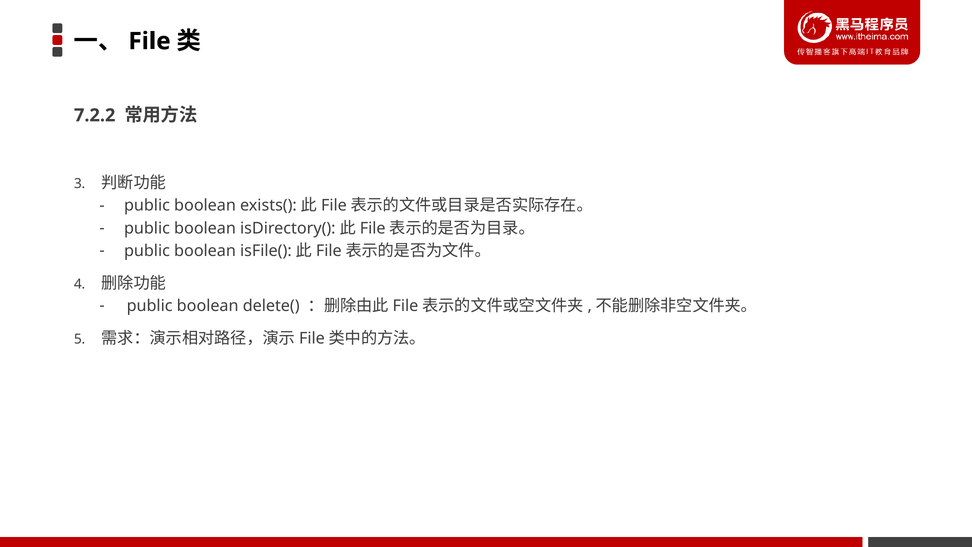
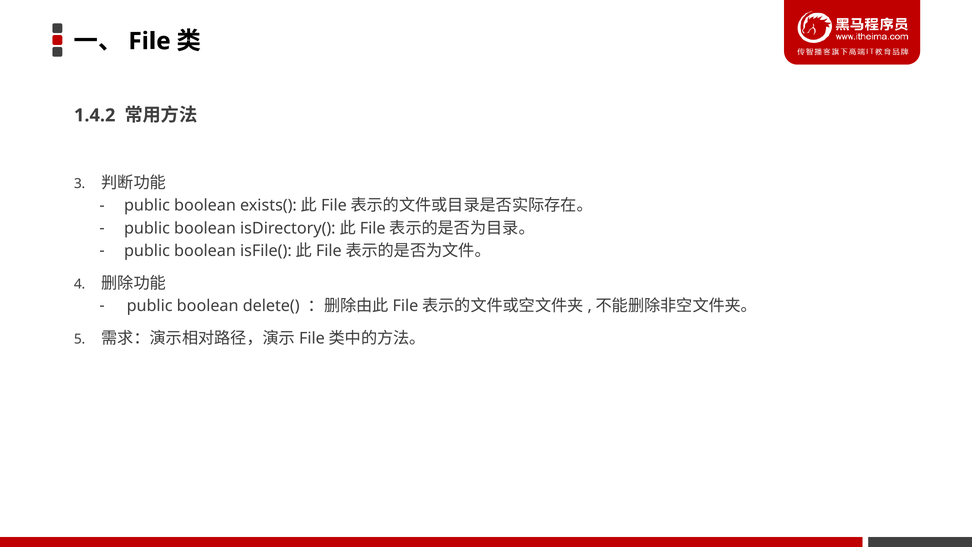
7.2.2: 7.2.2 -> 1.4.2
